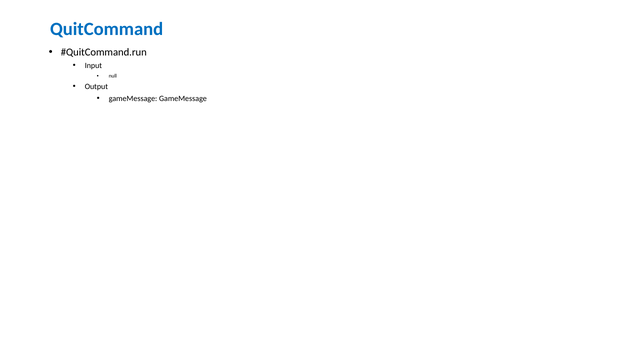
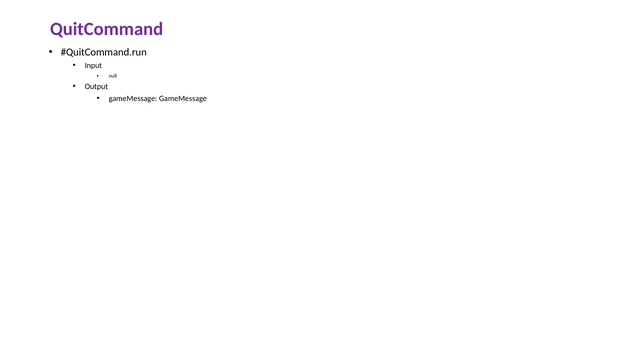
QuitCommand colour: blue -> purple
